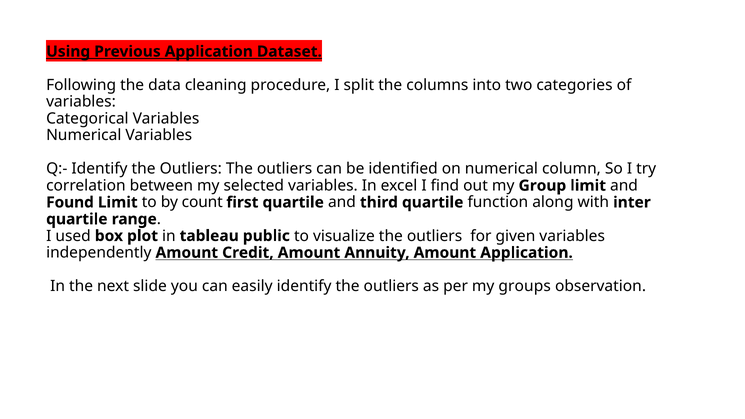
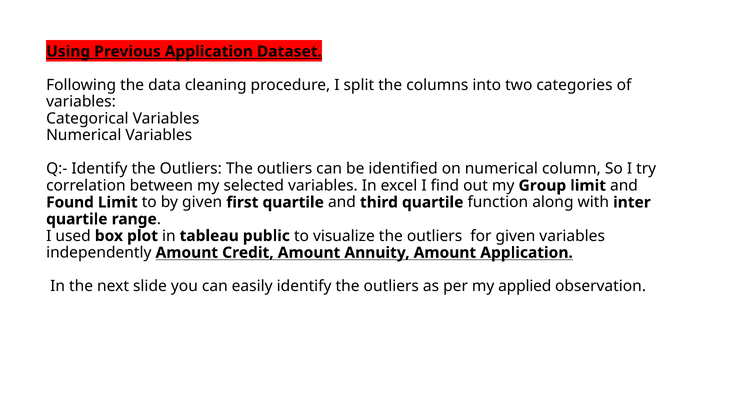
by count: count -> given
groups: groups -> applied
